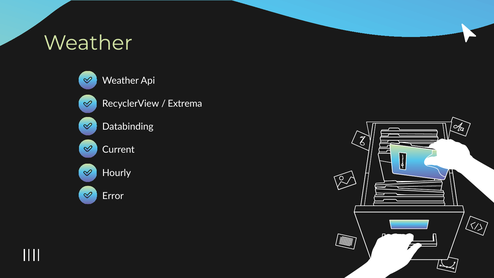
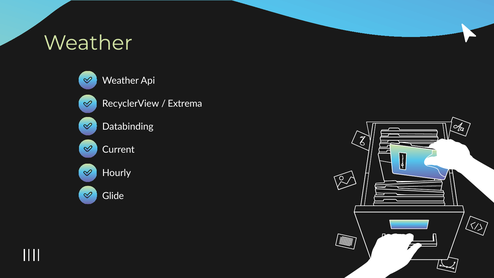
Error: Error -> Glide
